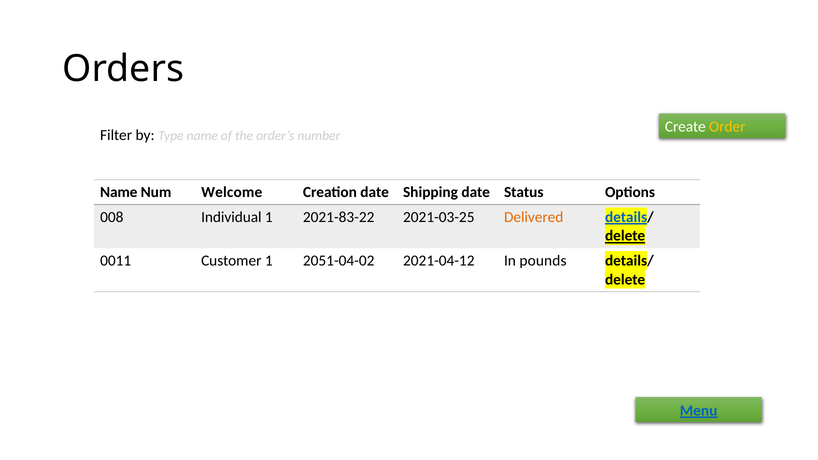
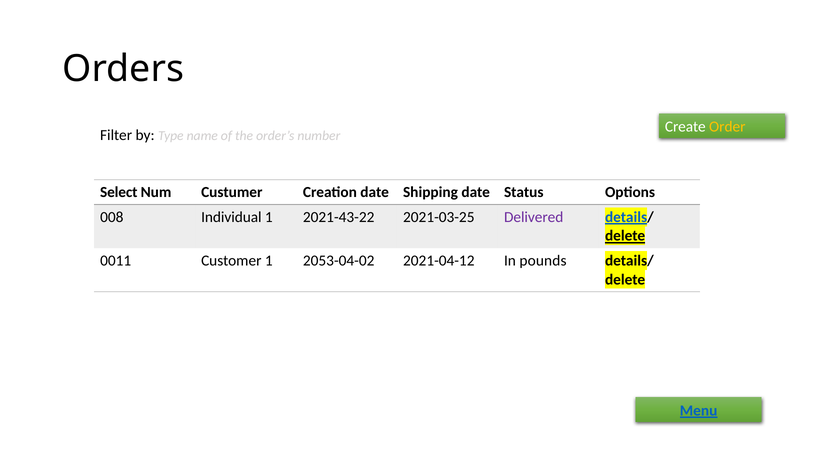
Name at (119, 192): Name -> Select
Welcome: Welcome -> Custumer
2021-83-22: 2021-83-22 -> 2021-43-22
Delivered colour: orange -> purple
2051-04-02: 2051-04-02 -> 2053-04-02
